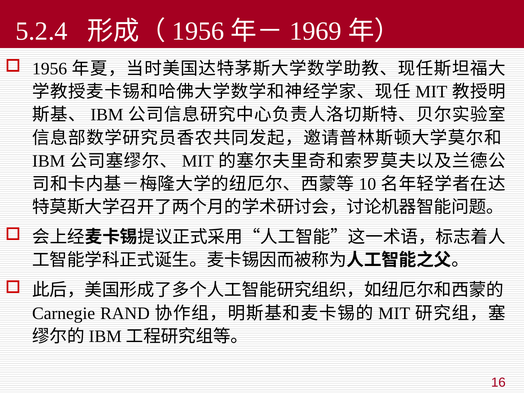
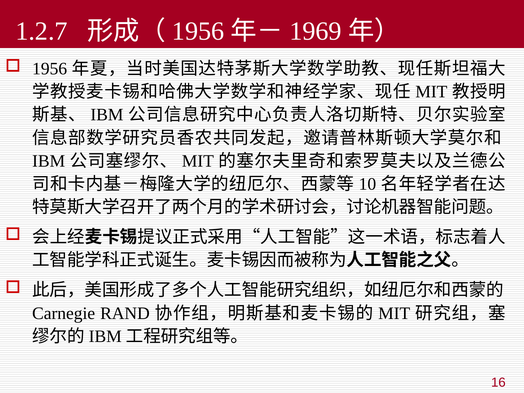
5.2.4: 5.2.4 -> 1.2.7
